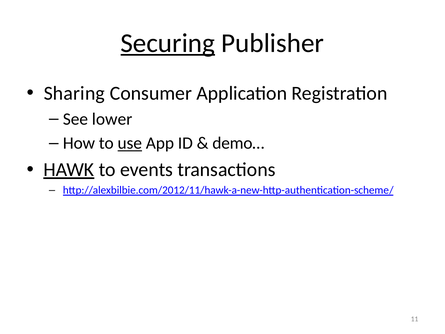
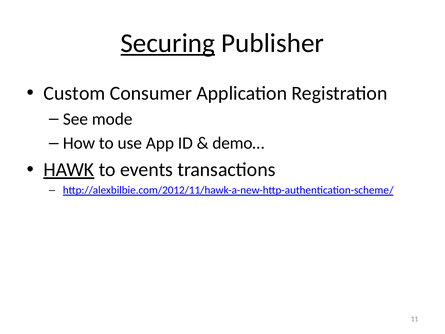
Sharing: Sharing -> Custom
lower: lower -> mode
use underline: present -> none
